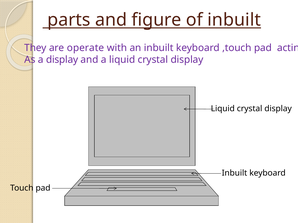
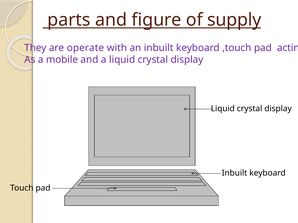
of inbuilt: inbuilt -> supply
a display: display -> mobile
